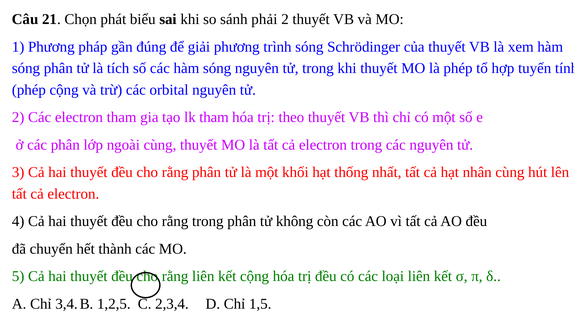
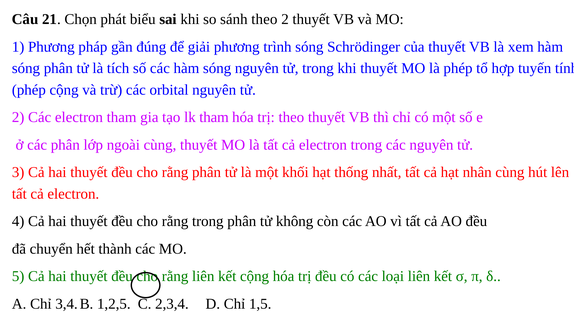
sánh phải: phải -> theo
